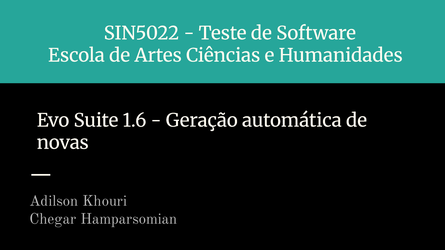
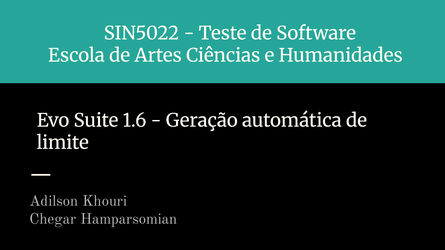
novas: novas -> limite
